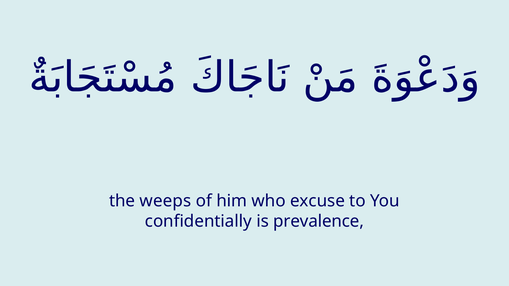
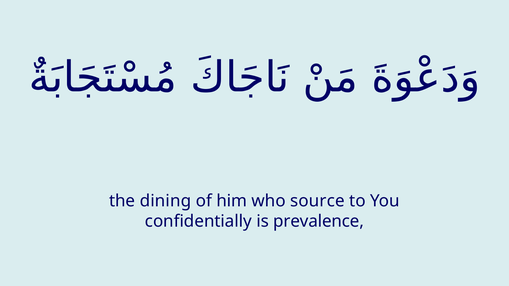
weeps: weeps -> dining
excuse: excuse -> source
